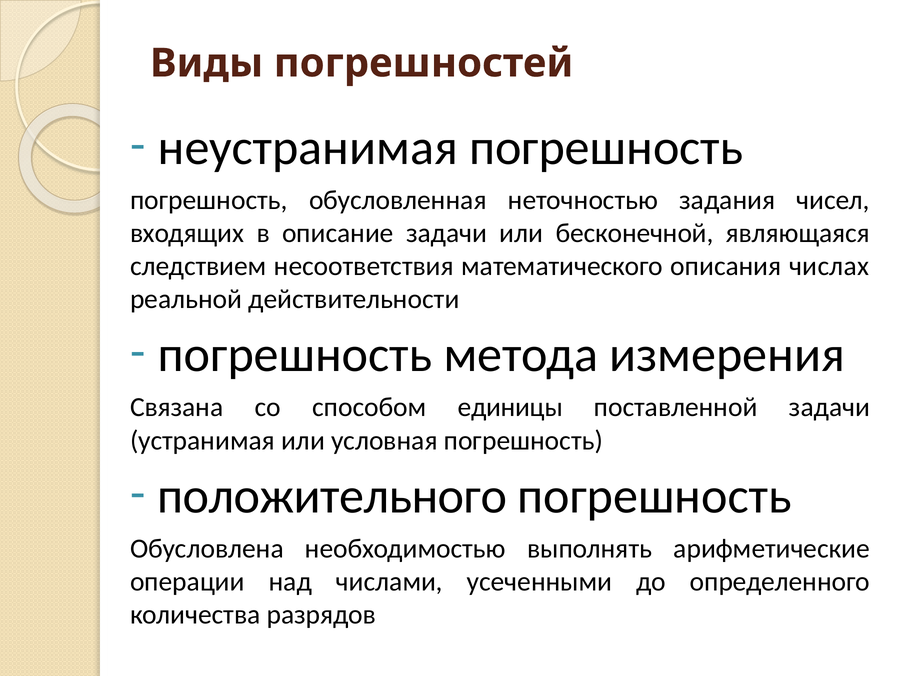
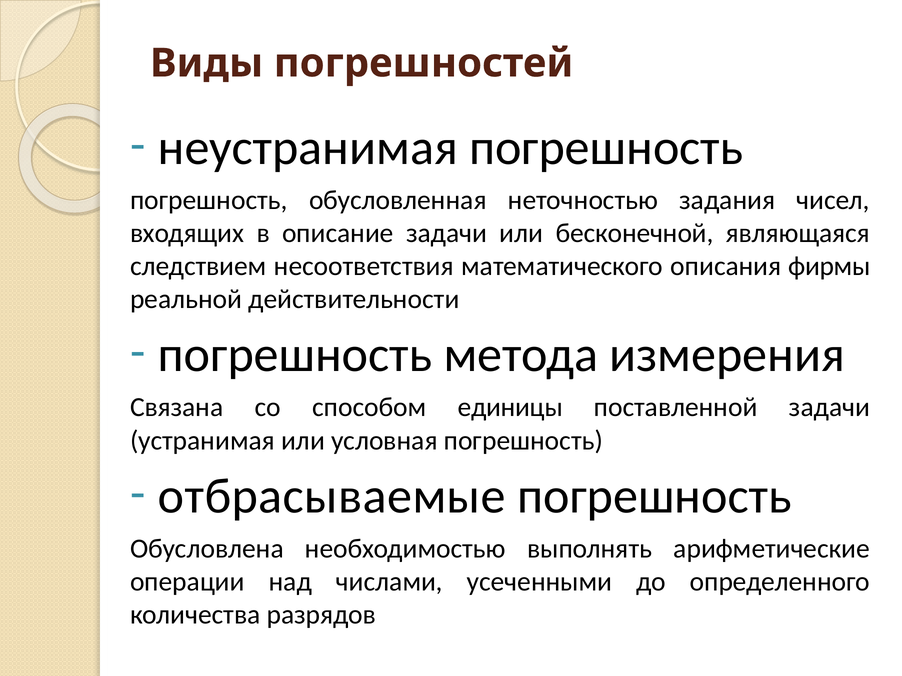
числах: числах -> фирмы
положительного: положительного -> отбрасываемые
